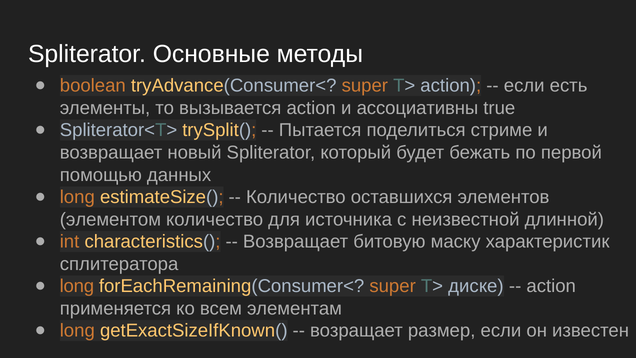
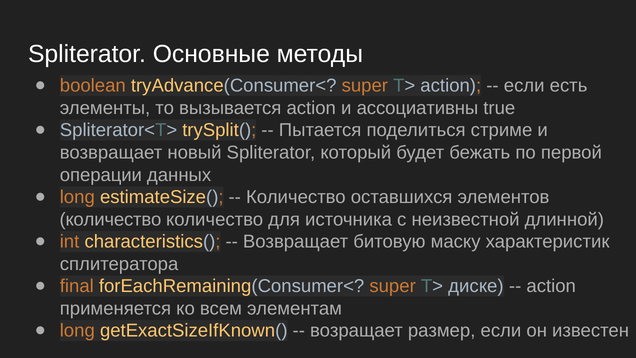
помощью: помощью -> операции
элементом at (110, 219): элементом -> количество
long at (77, 286): long -> final
